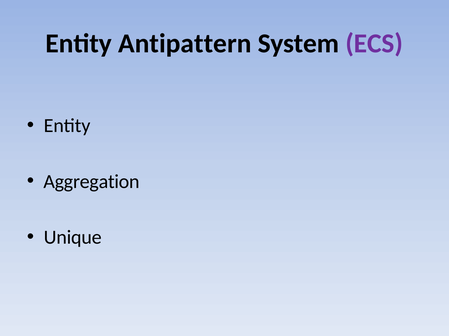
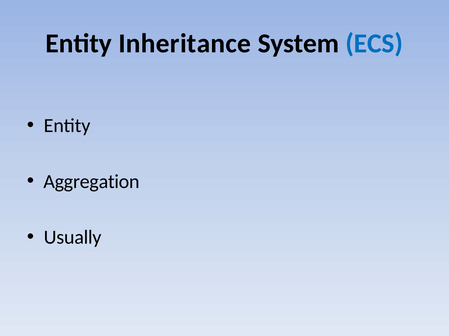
Antipattern: Antipattern -> Inheritance
ECS colour: purple -> blue
Unique: Unique -> Usually
